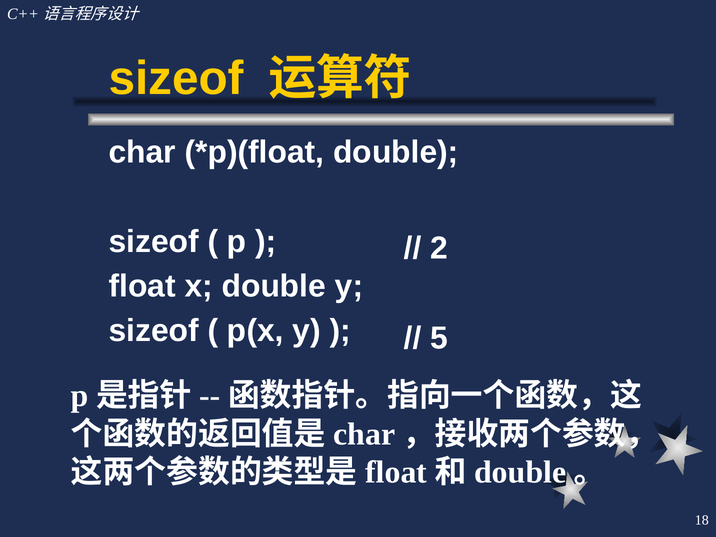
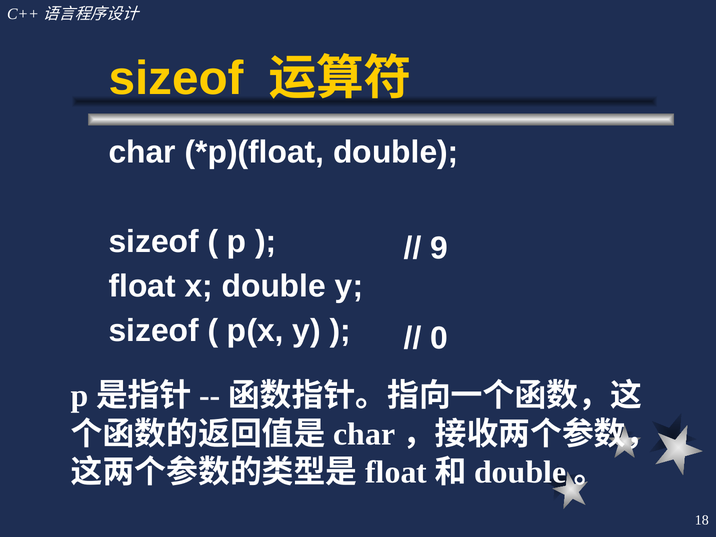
2: 2 -> 9
5: 5 -> 0
